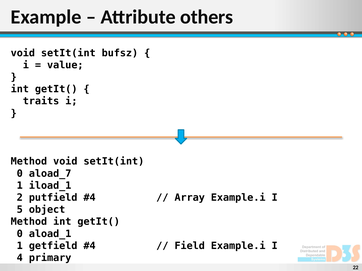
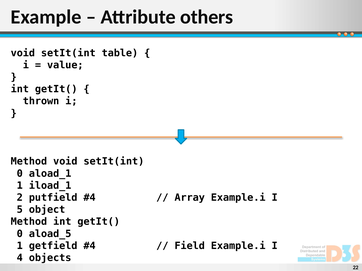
bufsz: bufsz -> table
traits: traits -> thrown
aload_7: aload_7 -> aload_1
aload_1: aload_1 -> aload_5
primary: primary -> objects
